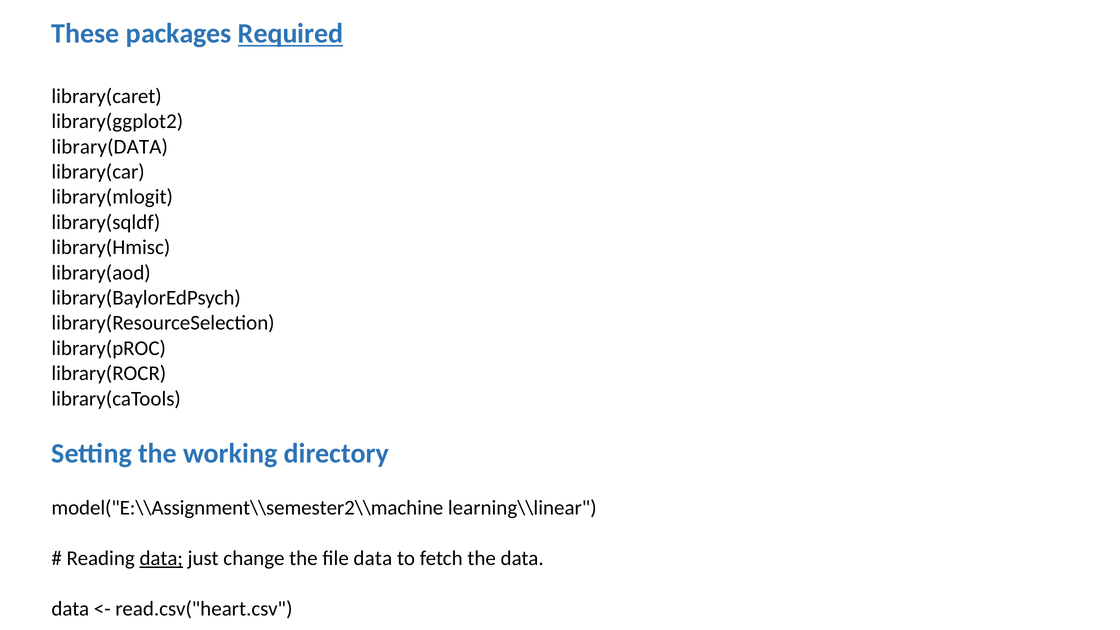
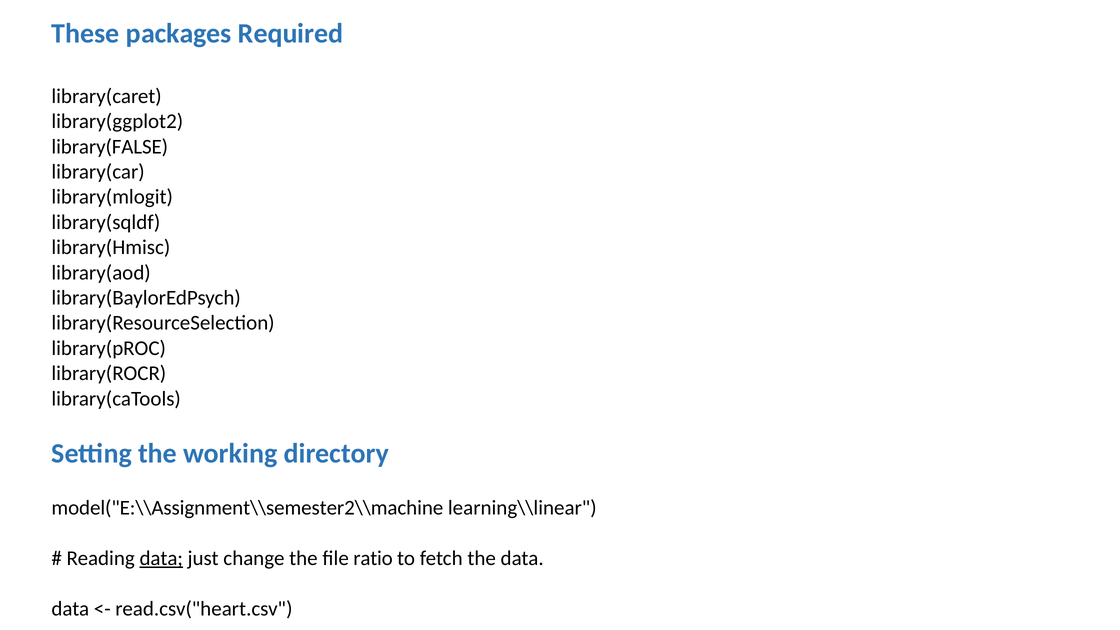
Required underline: present -> none
library(DATA: library(DATA -> library(FALSE
file data: data -> ratio
